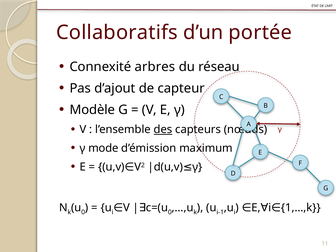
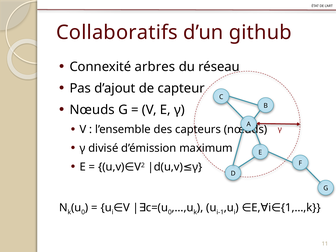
portée: portée -> github
Modèle at (92, 110): Modèle -> Nœuds
des underline: present -> none
mode: mode -> divisé
